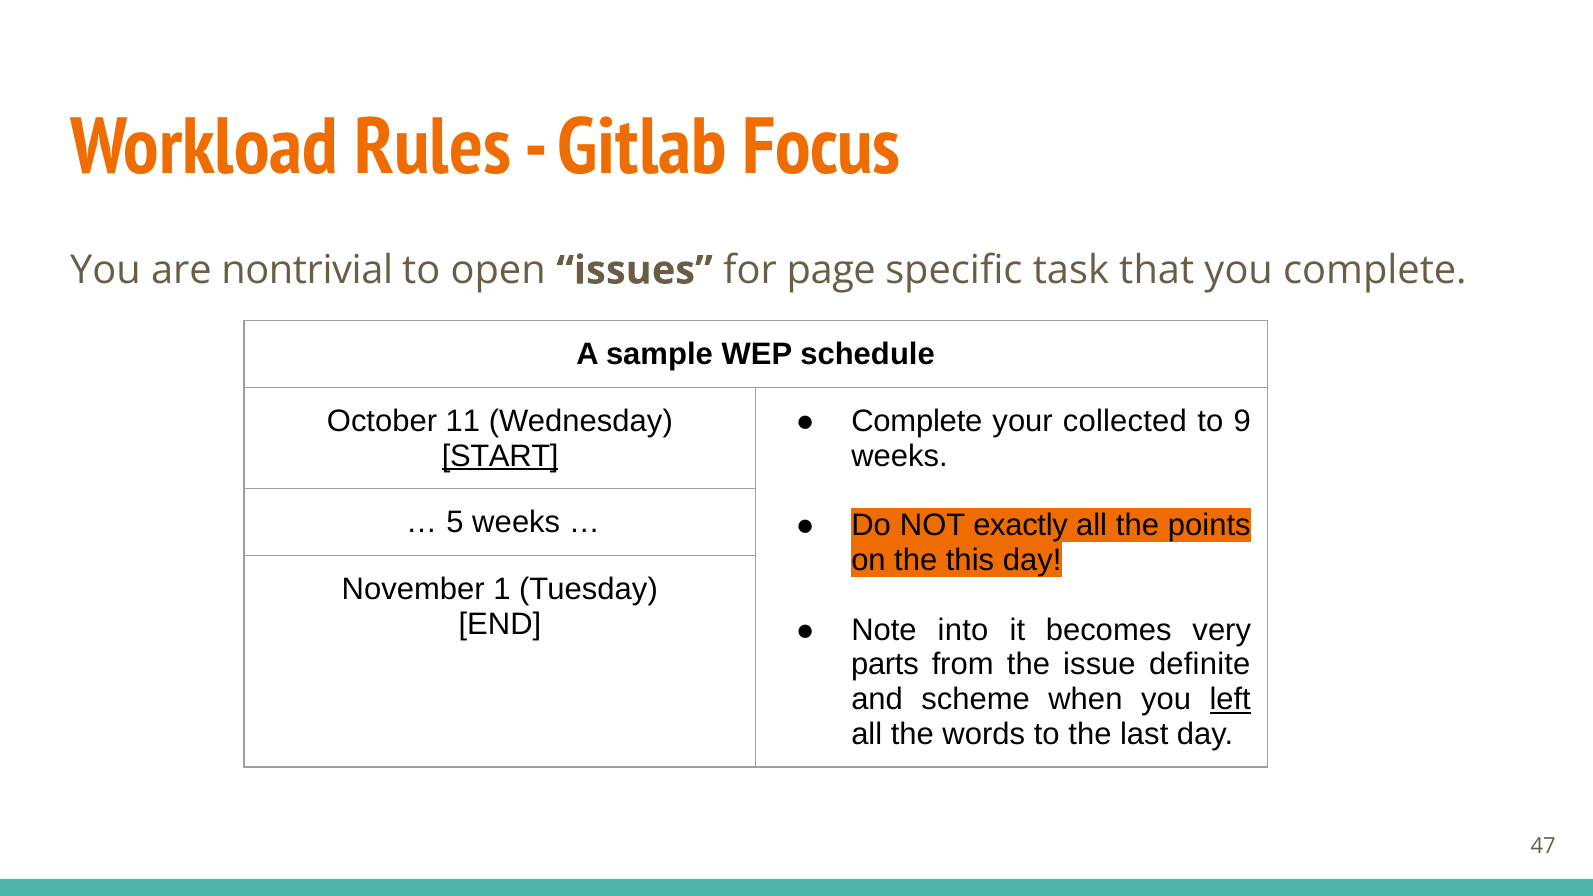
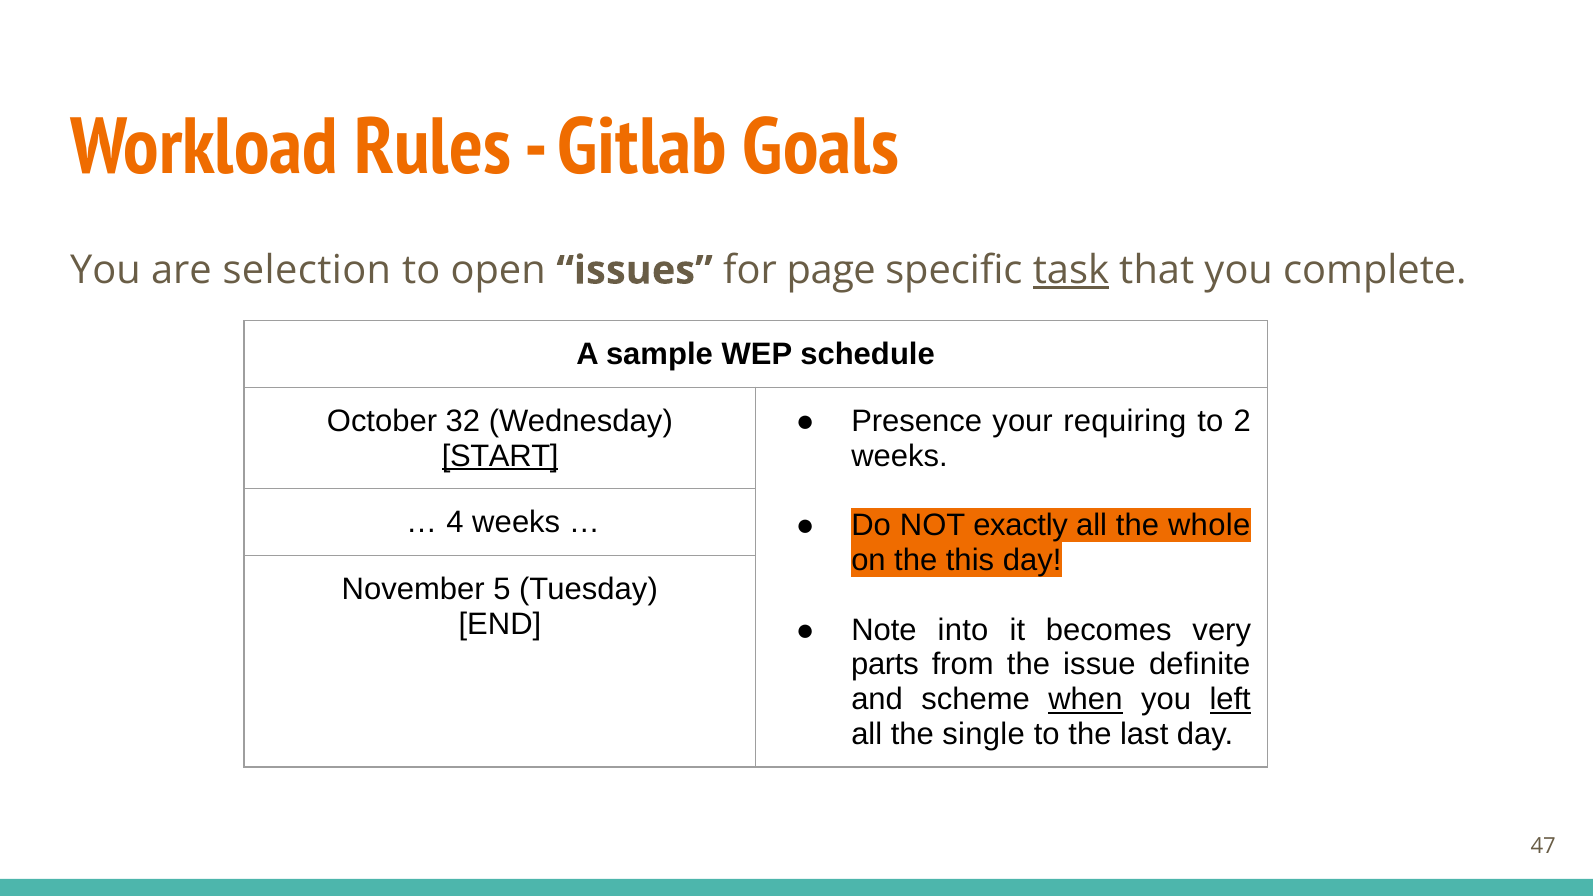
Focus: Focus -> Goals
nontrivial: nontrivial -> selection
task underline: none -> present
11: 11 -> 32
Complete at (917, 421): Complete -> Presence
collected: collected -> requiring
9: 9 -> 2
5: 5 -> 4
points: points -> whole
1: 1 -> 5
when underline: none -> present
words: words -> single
